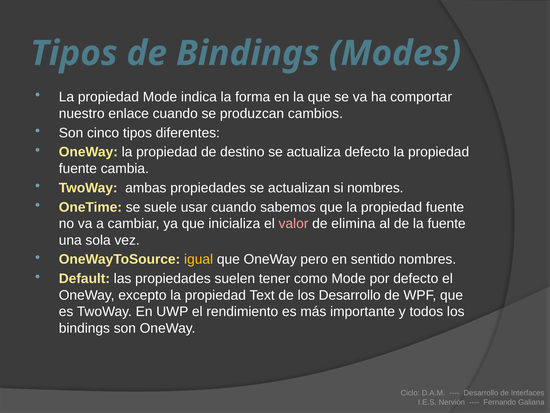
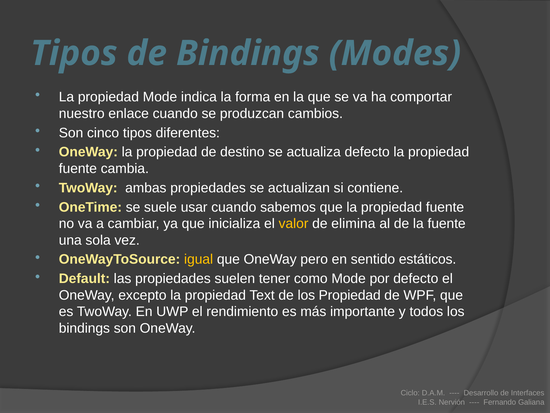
si nombres: nombres -> contiene
valor colour: pink -> yellow
sentido nombres: nombres -> estáticos
los Desarrollo: Desarrollo -> Propiedad
